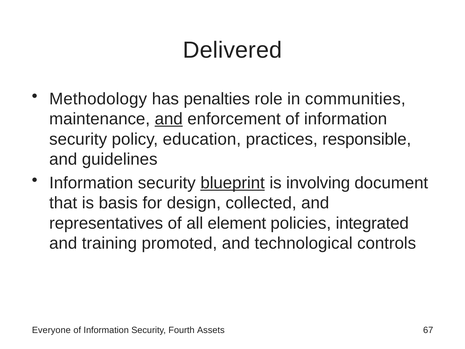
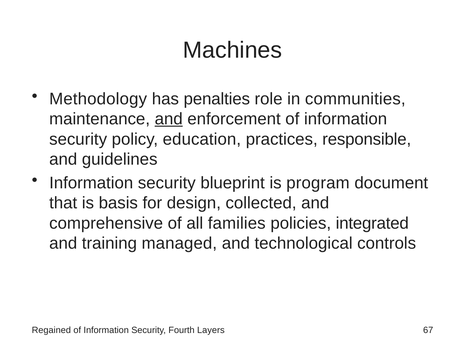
Delivered: Delivered -> Machines
blueprint underline: present -> none
involving: involving -> program
representatives: representatives -> comprehensive
element: element -> families
promoted: promoted -> managed
Everyone: Everyone -> Regained
Assets: Assets -> Layers
